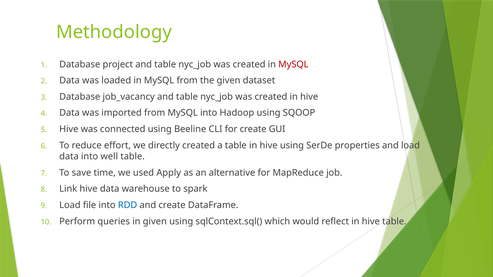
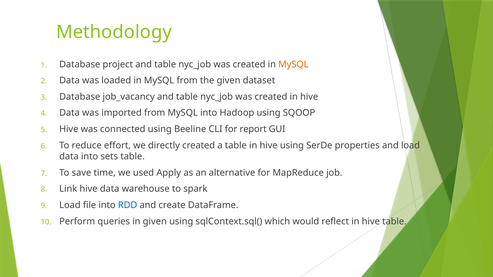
MySQL at (293, 64) colour: red -> orange
for create: create -> report
well: well -> sets
